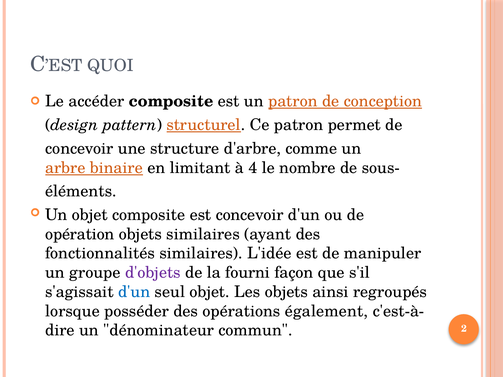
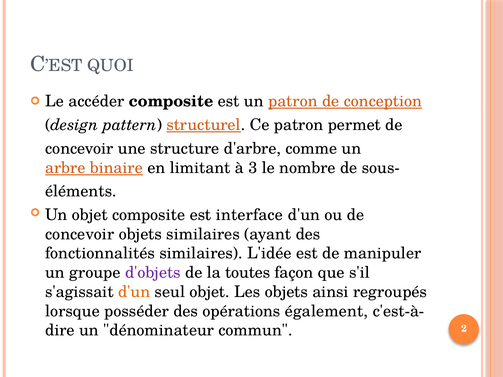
4: 4 -> 3
est concevoir: concevoir -> interface
opération at (80, 234): opération -> concevoir
fourni: fourni -> toutes
d'un at (134, 292) colour: blue -> orange
